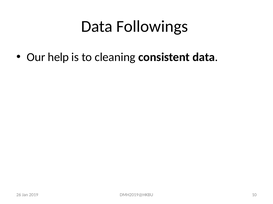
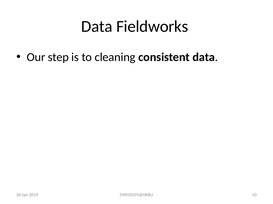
Followings: Followings -> Fieldworks
help: help -> step
